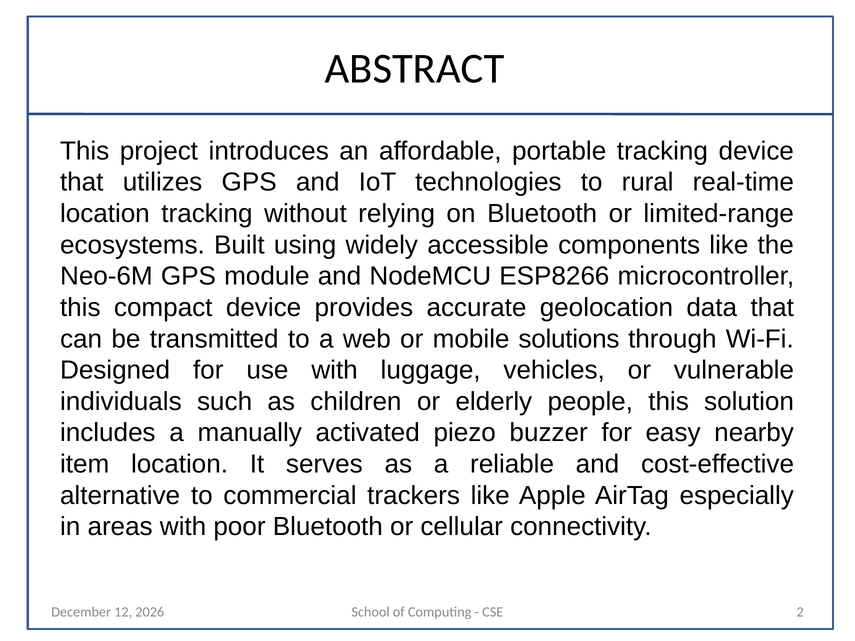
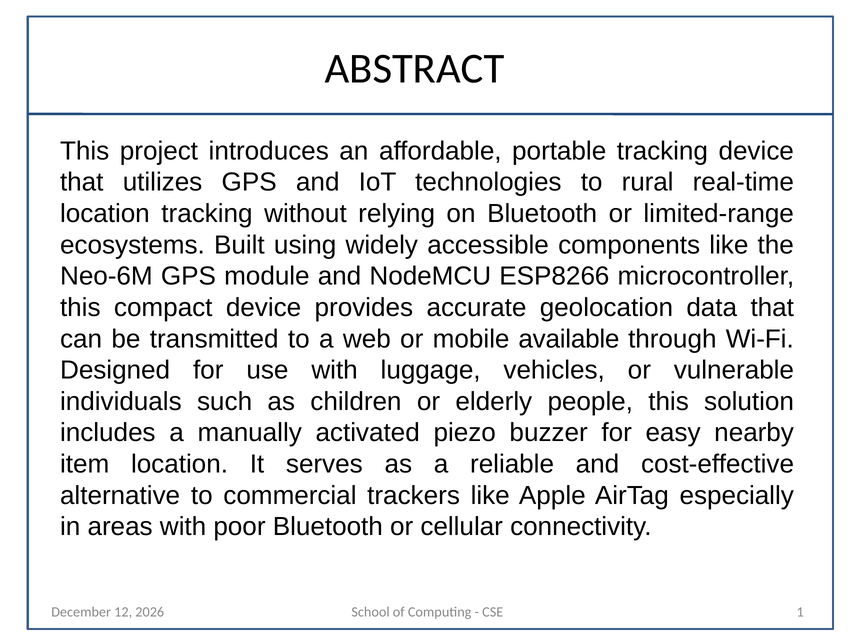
solutions: solutions -> available
2: 2 -> 1
